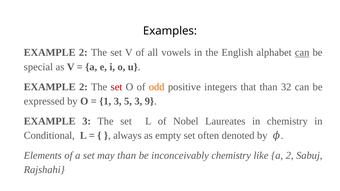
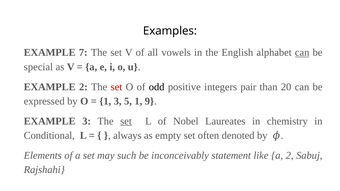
2 at (83, 53): 2 -> 7
odd colour: orange -> black
that: that -> pair
32: 32 -> 20
5 3: 3 -> 1
set at (126, 121) underline: none -> present
may than: than -> such
inconceivably chemistry: chemistry -> statement
